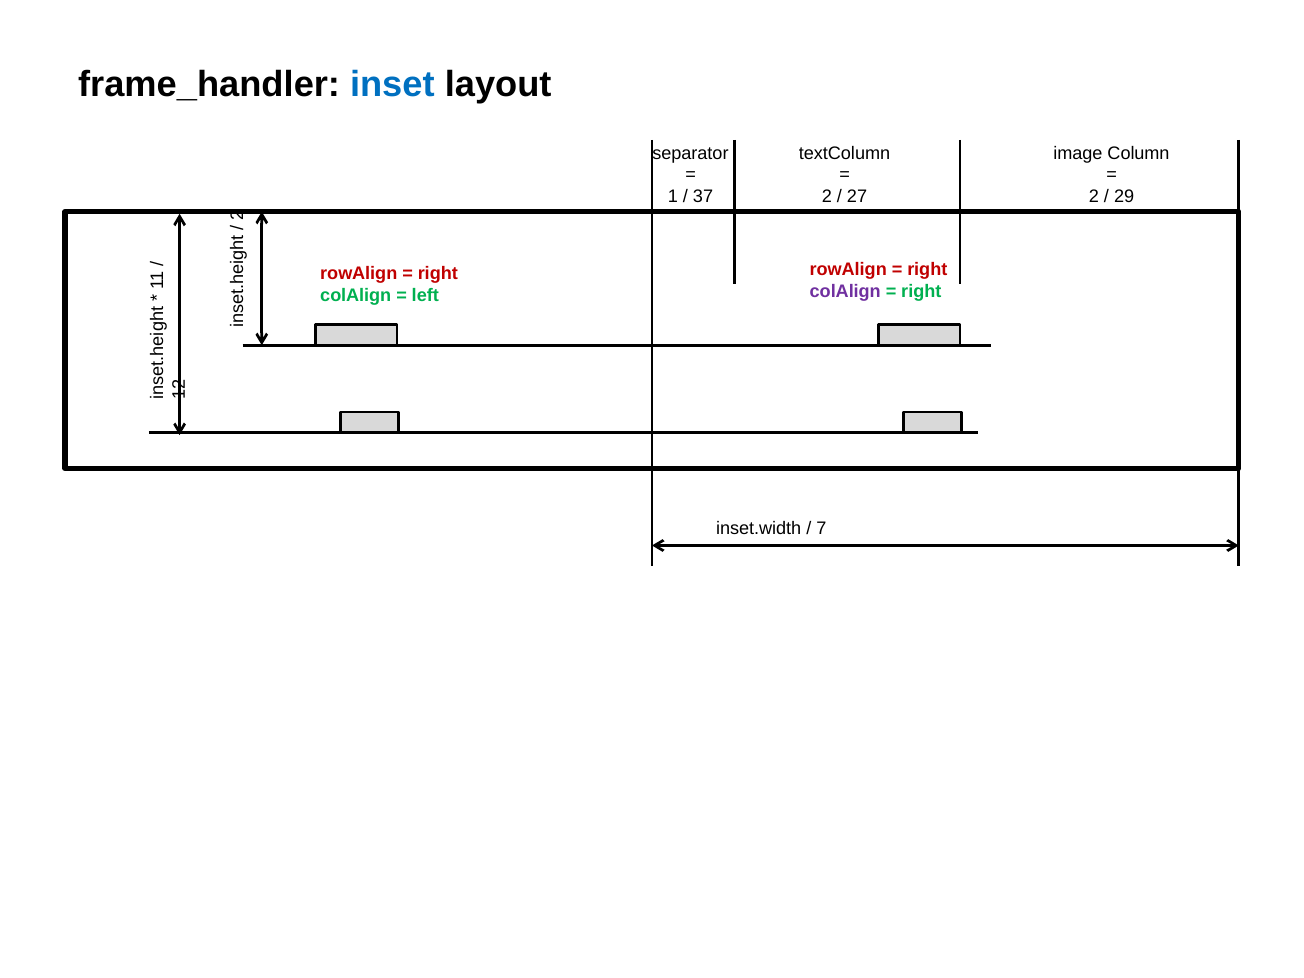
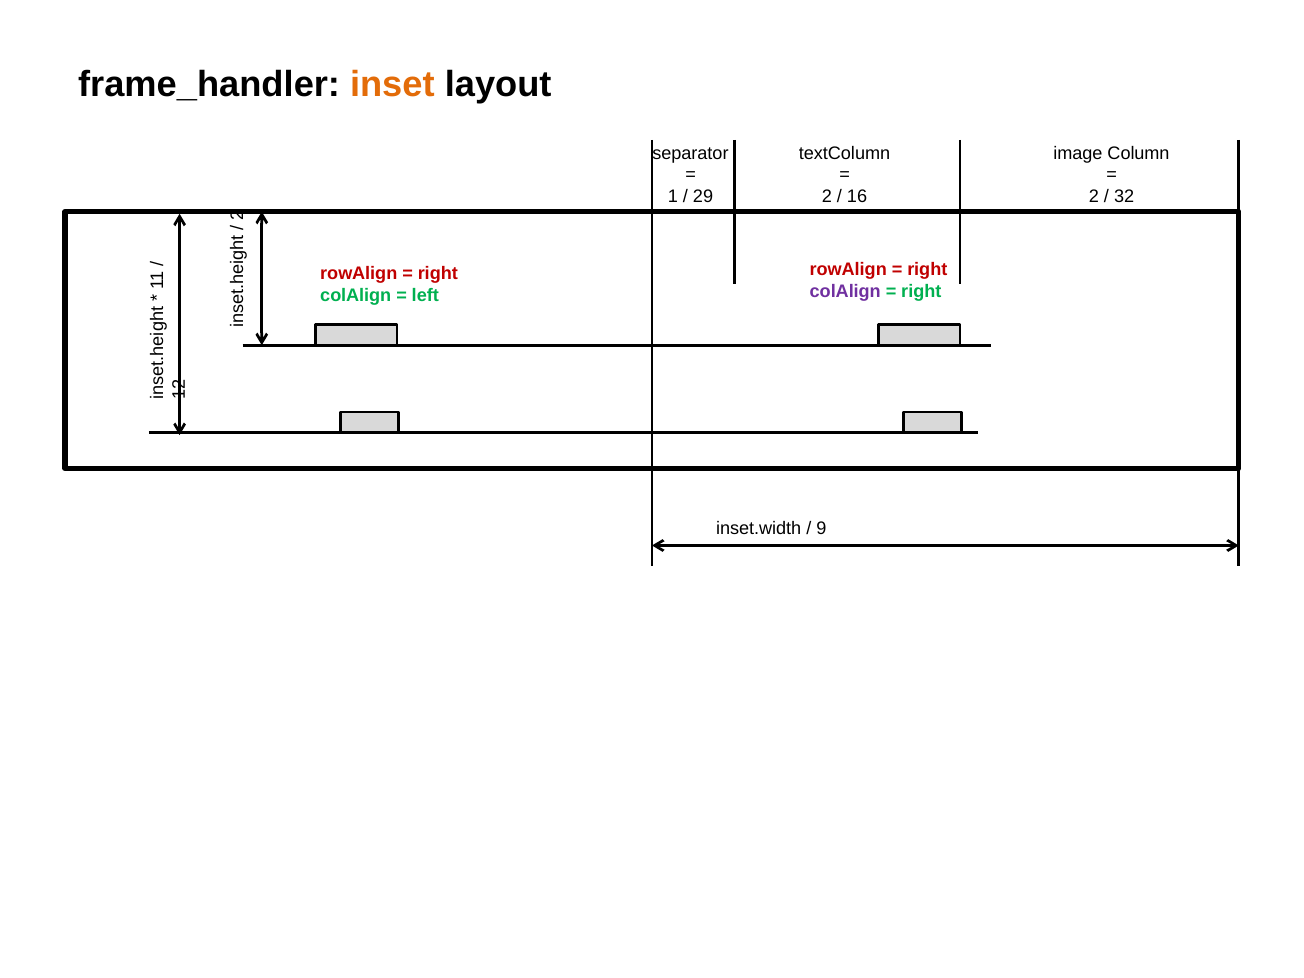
inset colour: blue -> orange
37: 37 -> 29
27: 27 -> 16
29: 29 -> 32
7: 7 -> 9
